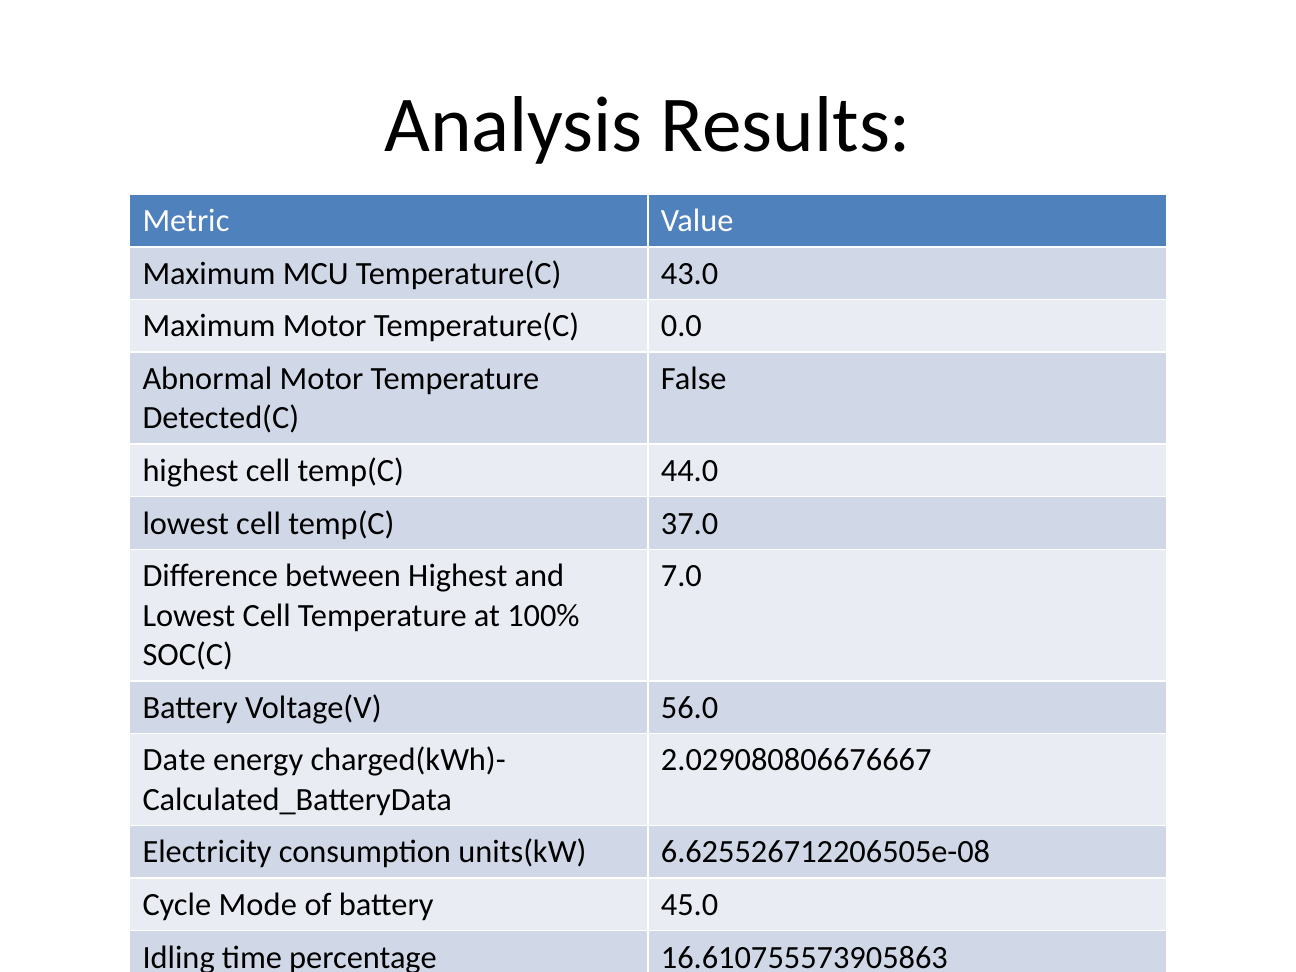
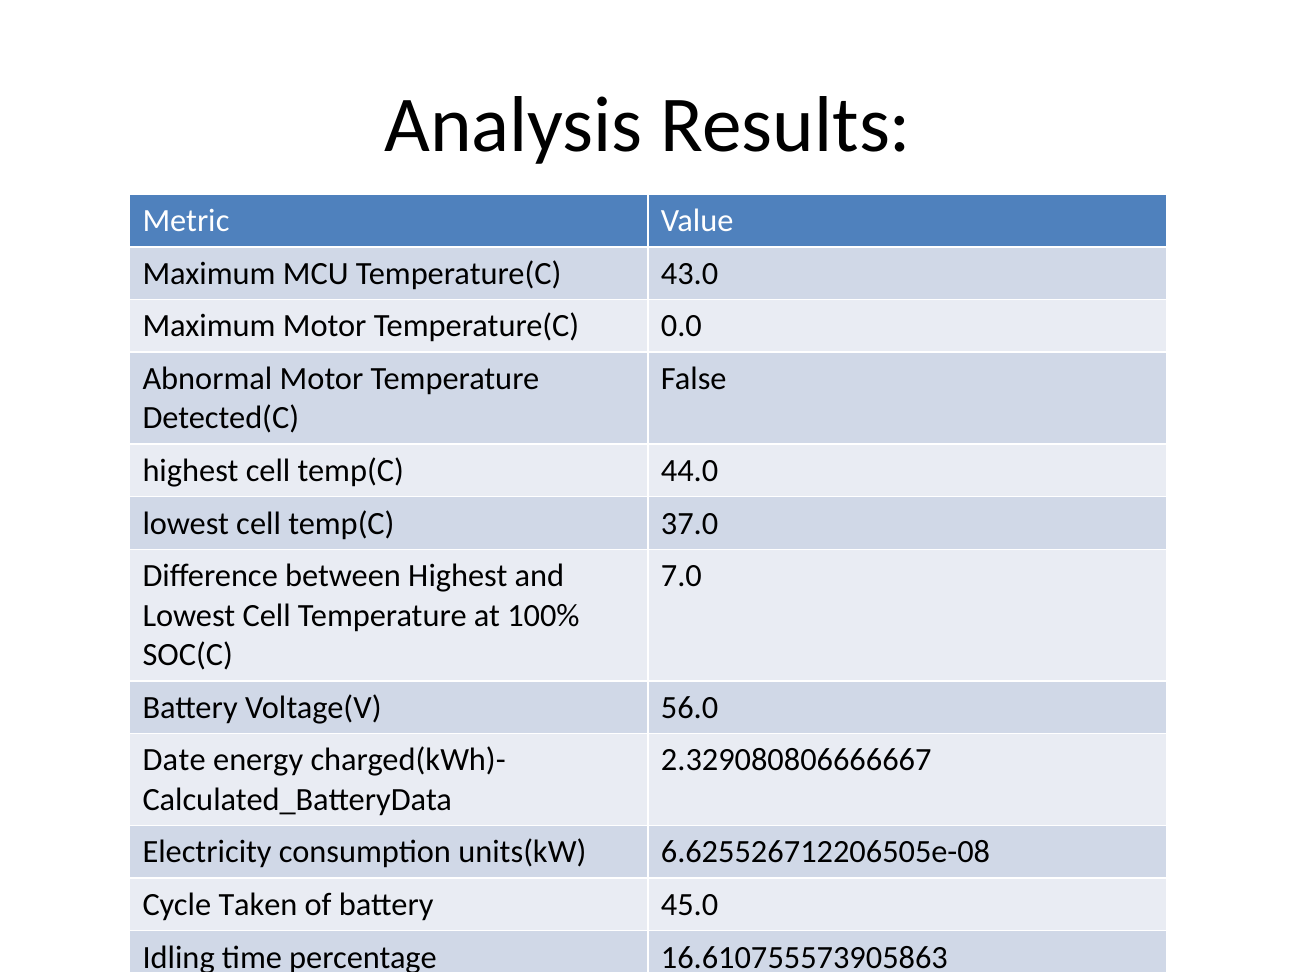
2.029080806676667: 2.029080806676667 -> 2.329080806666667
Mode: Mode -> Taken
